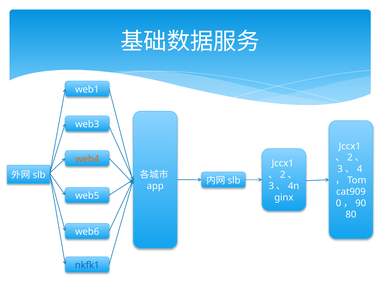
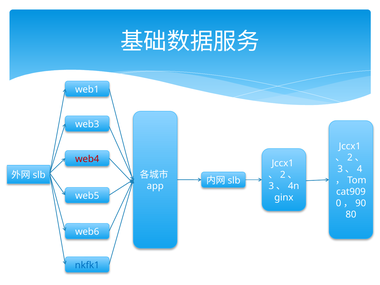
web4 colour: orange -> red
